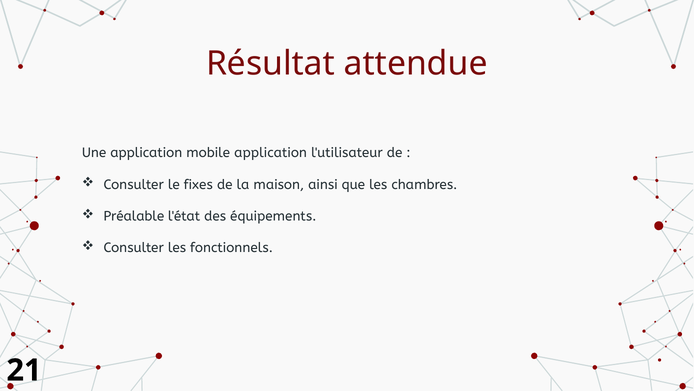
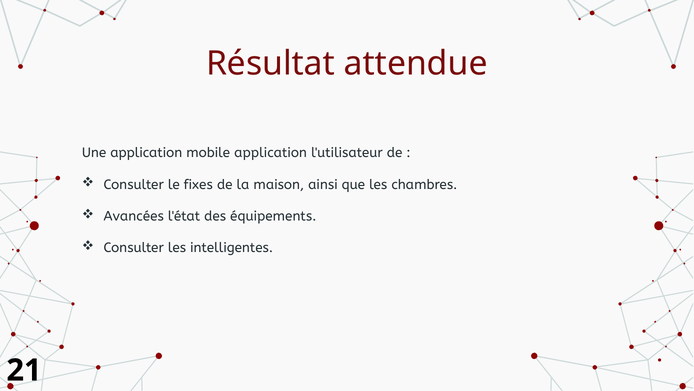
Préalable: Préalable -> Avancées
fonctionnels: fonctionnels -> intelligentes
